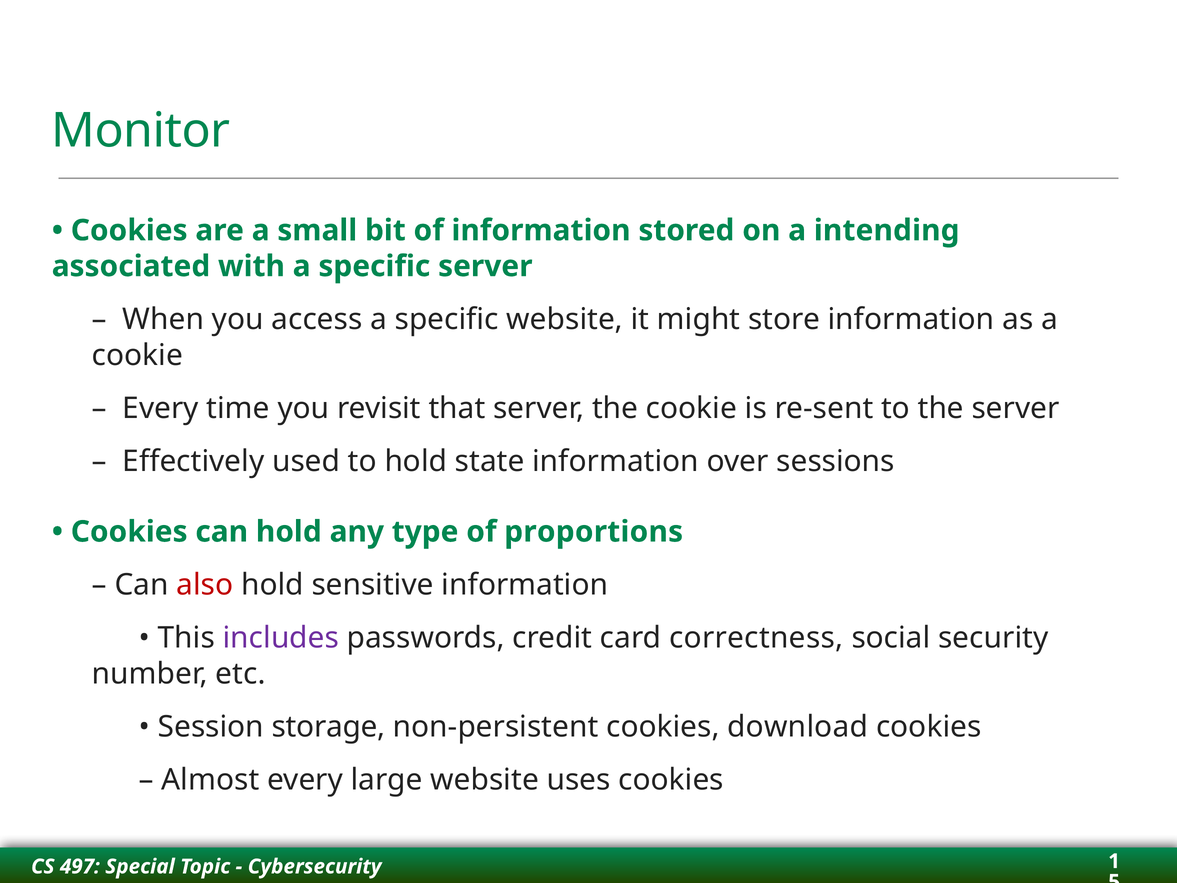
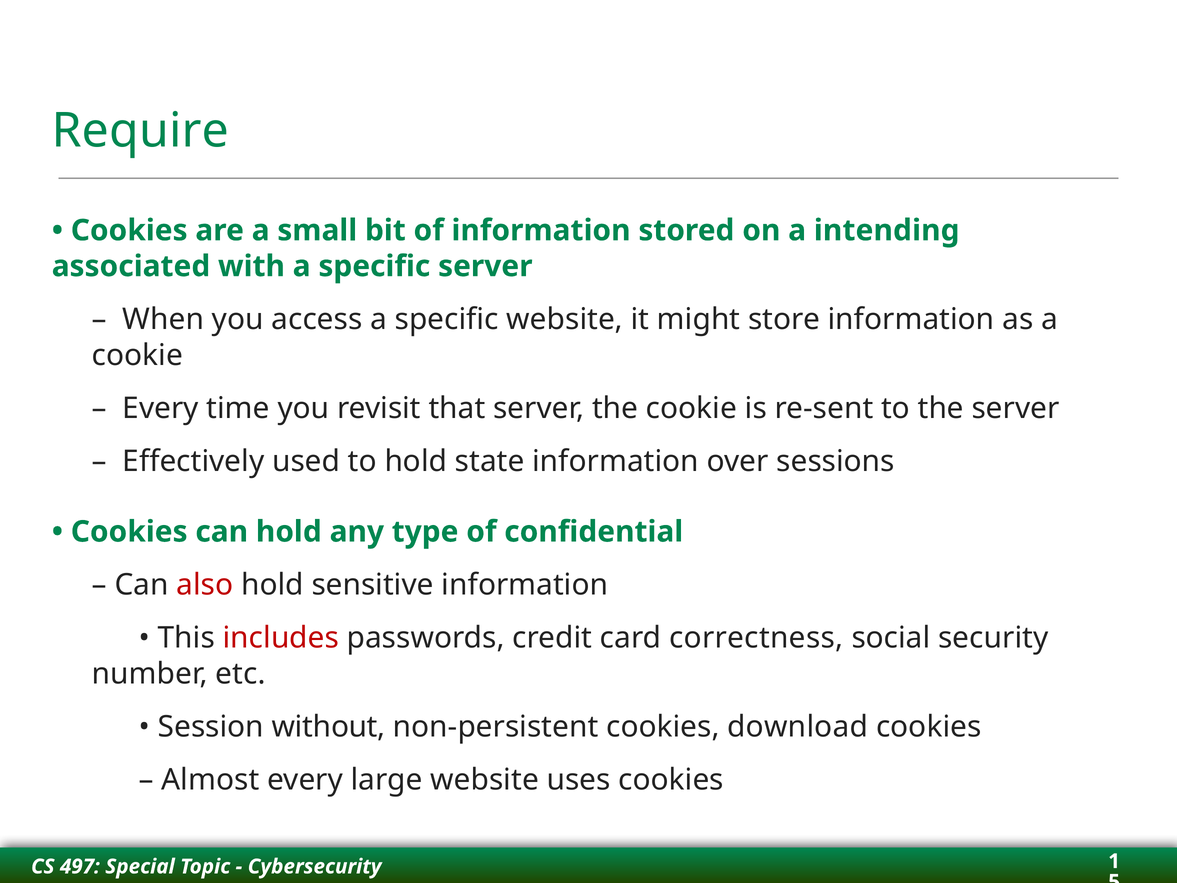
Monitor: Monitor -> Require
proportions: proportions -> confidential
includes colour: purple -> red
storage: storage -> without
